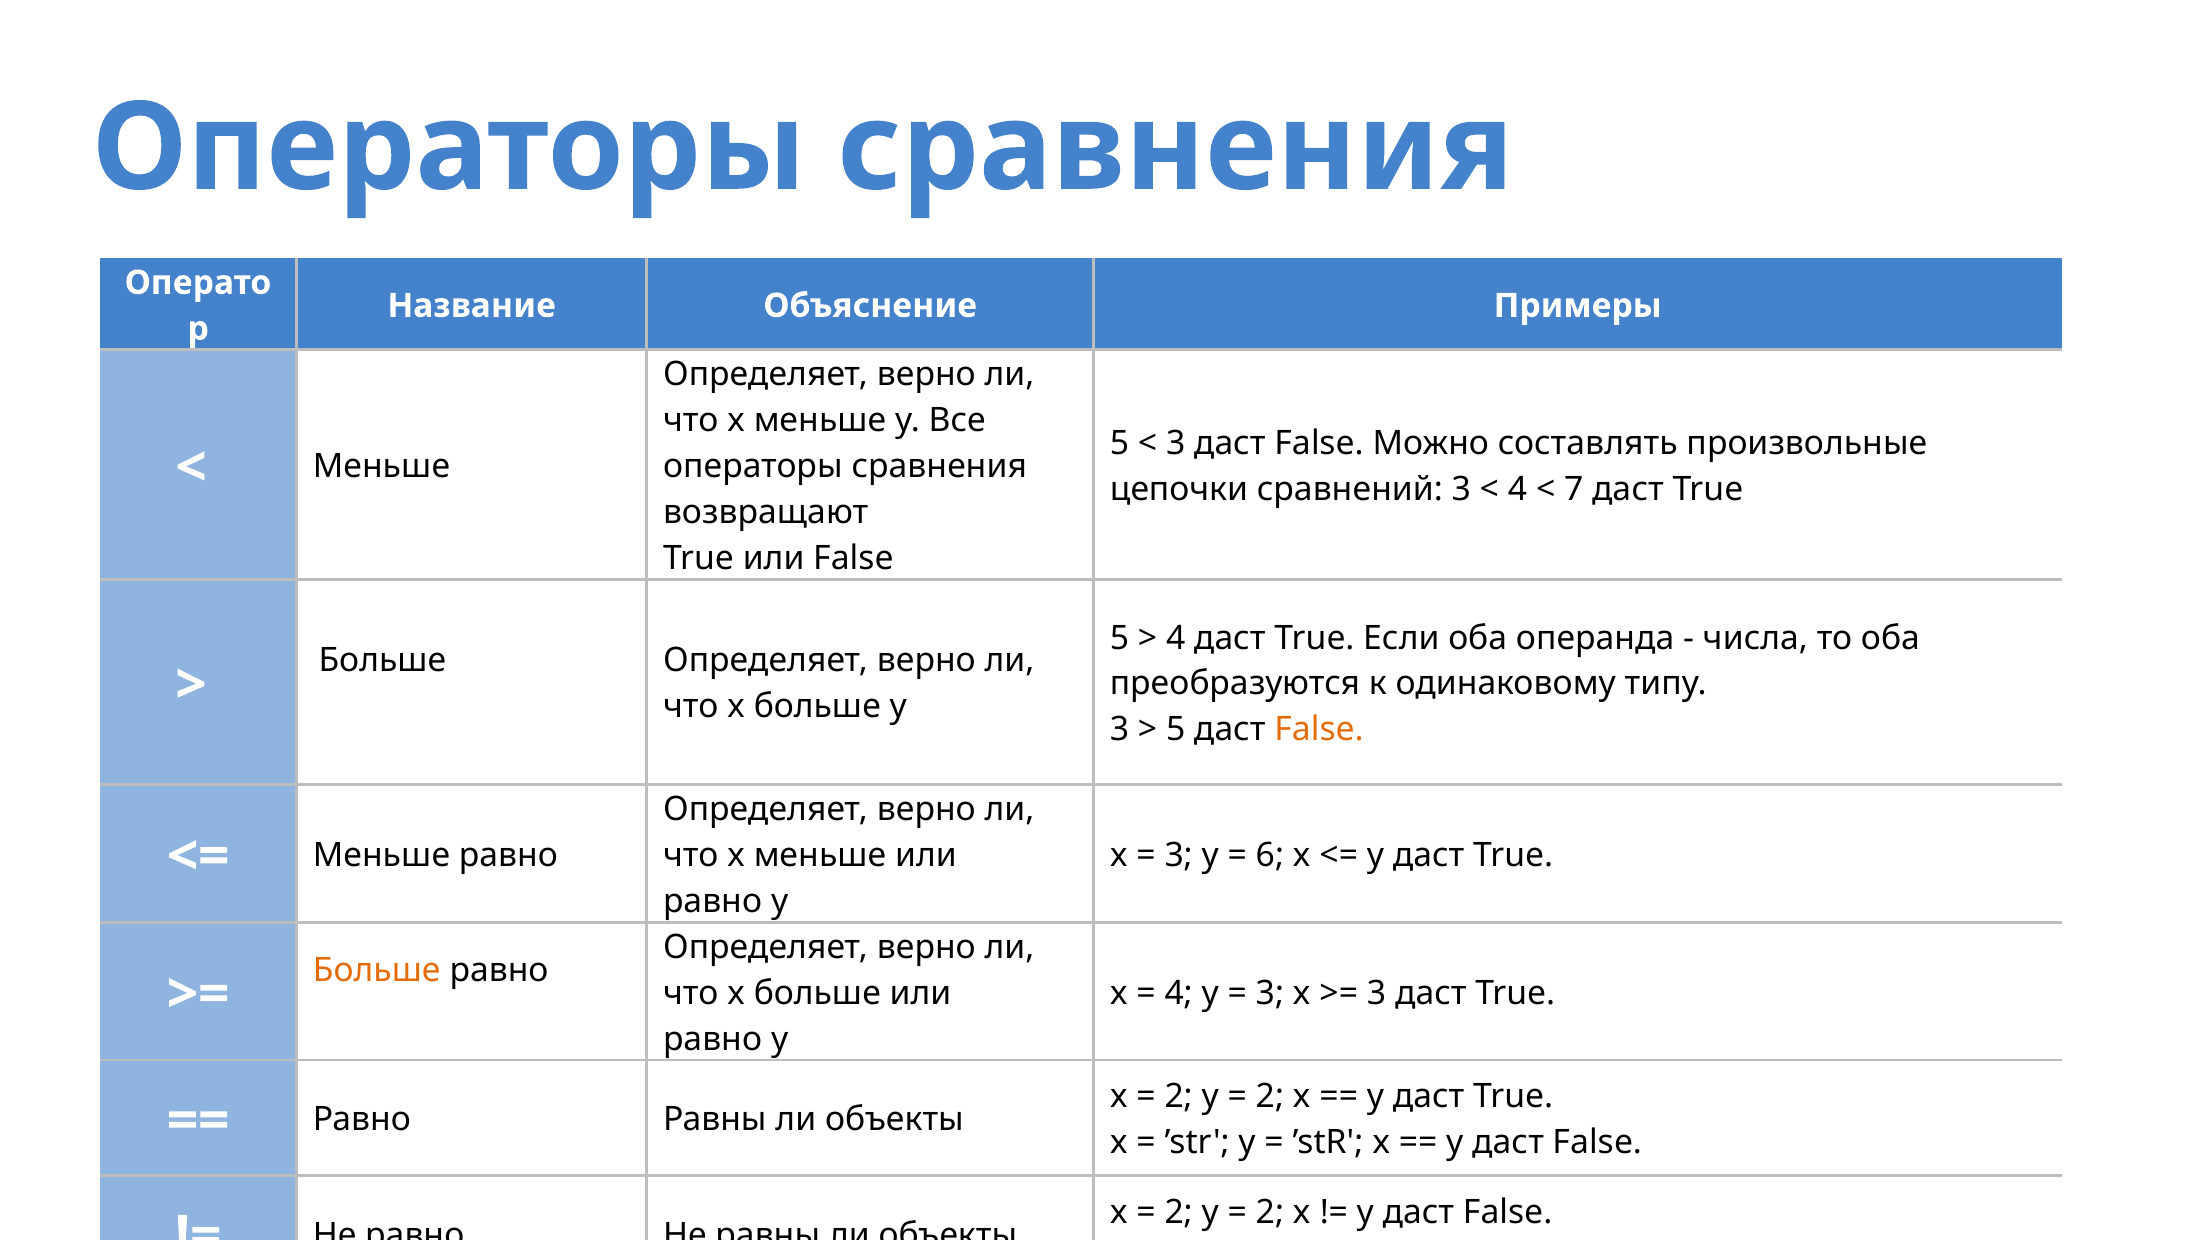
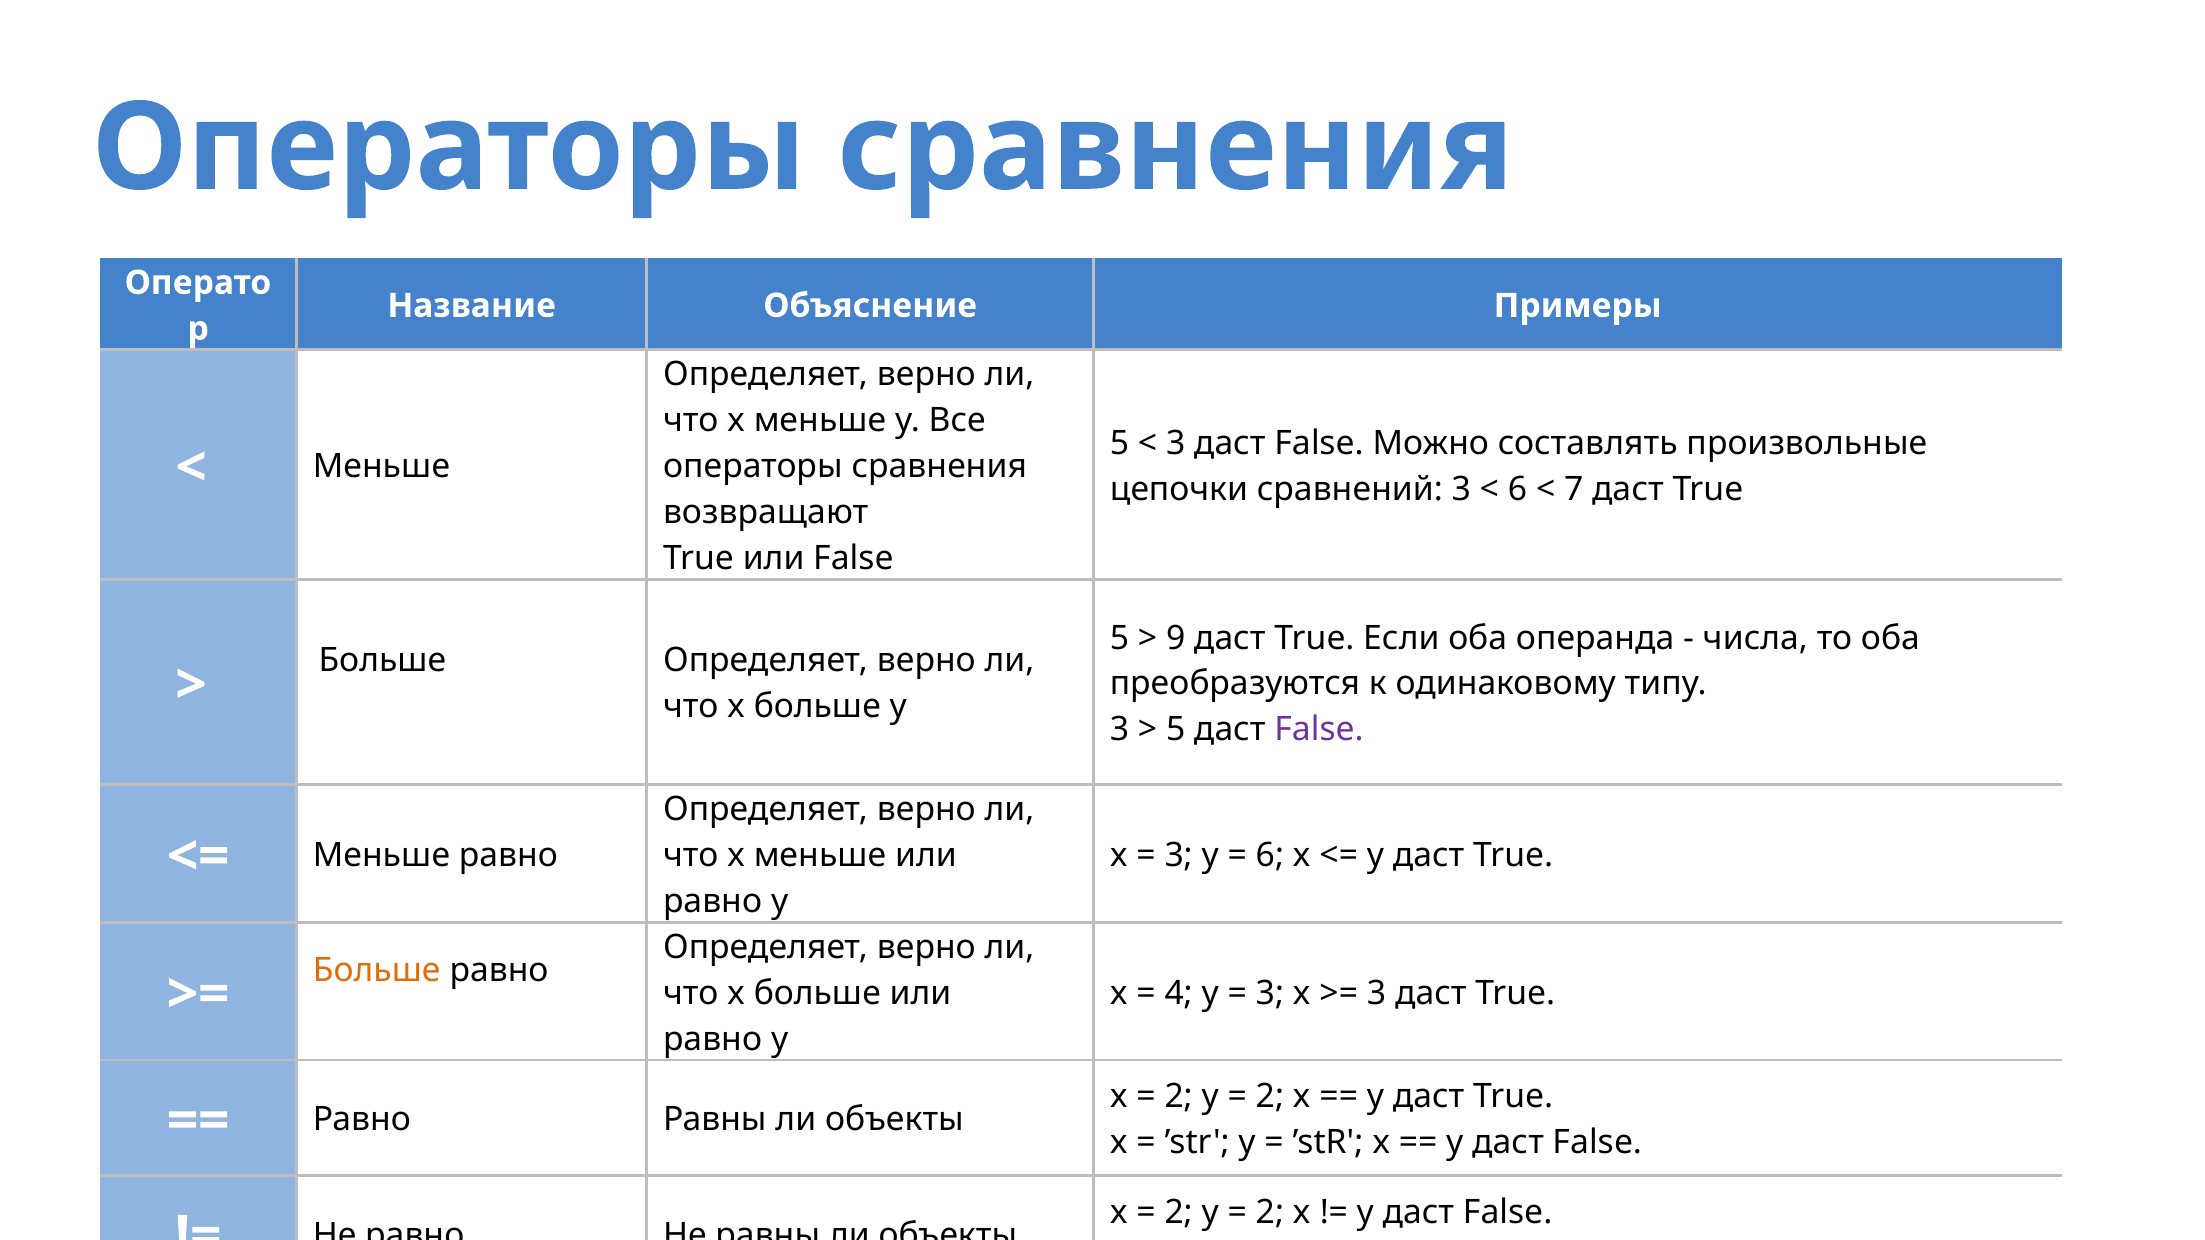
4 at (1518, 490): 4 -> 6
4 at (1176, 638): 4 -> 9
False at (1319, 730) colour: orange -> purple
